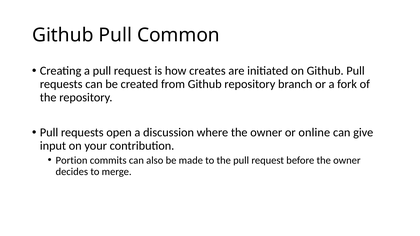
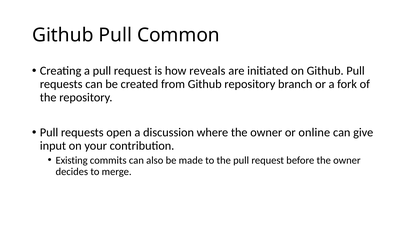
creates: creates -> reveals
Portion: Portion -> Existing
